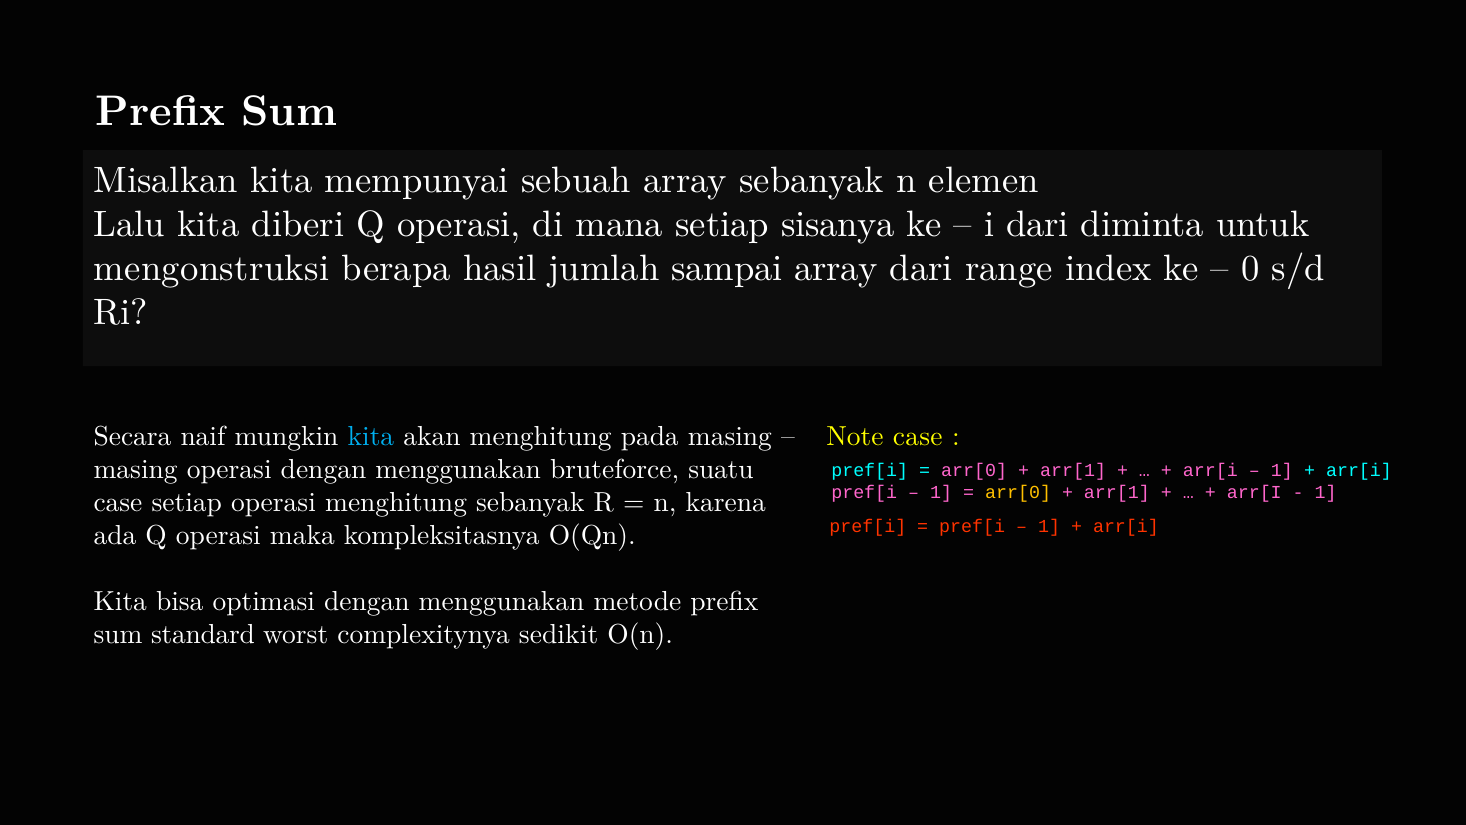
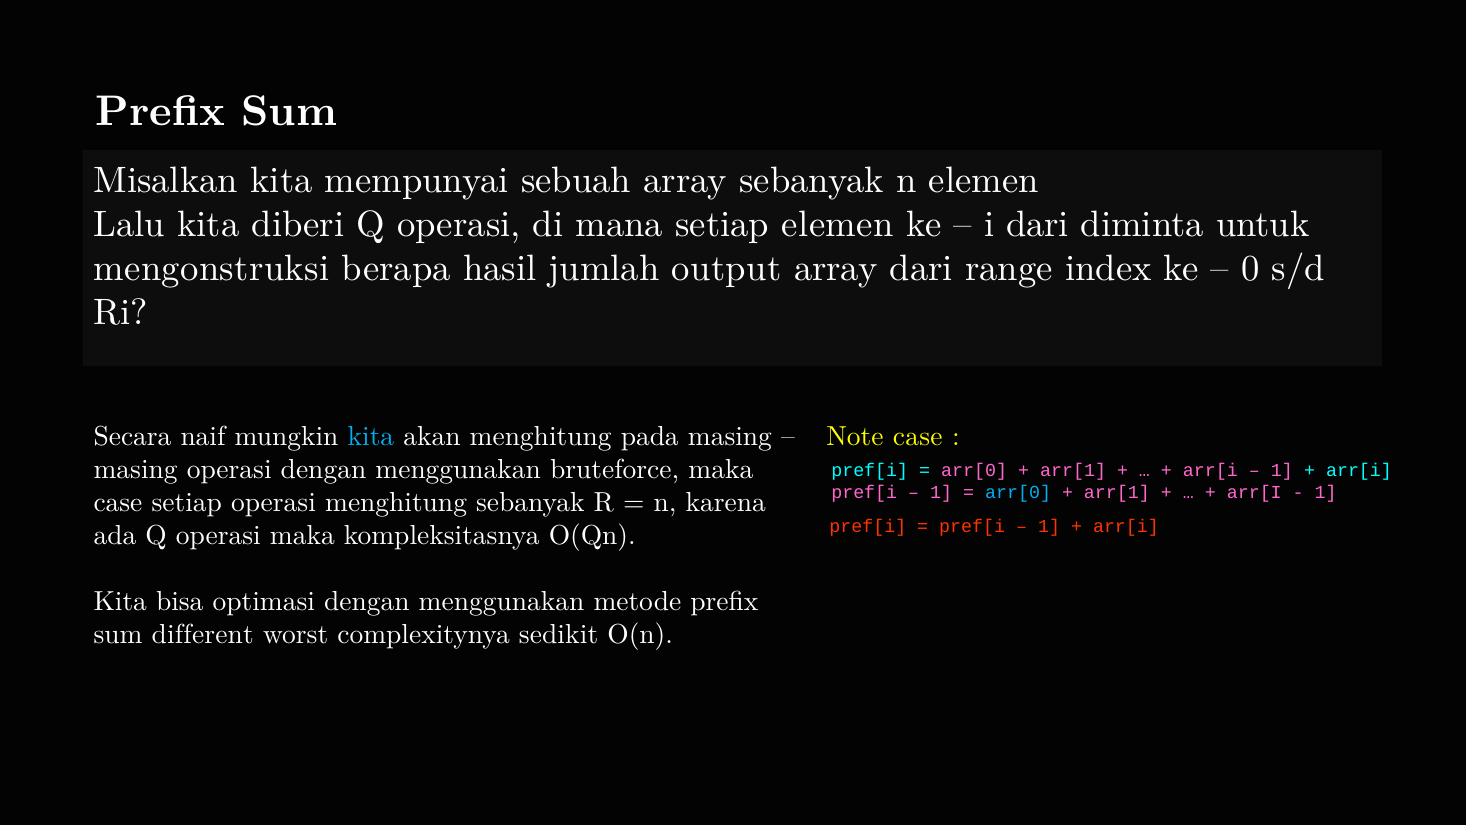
setiap sisanya: sisanya -> elemen
sampai: sampai -> output
bruteforce suatu: suatu -> maka
arr[0 at (1018, 492) colour: yellow -> light blue
standard: standard -> different
